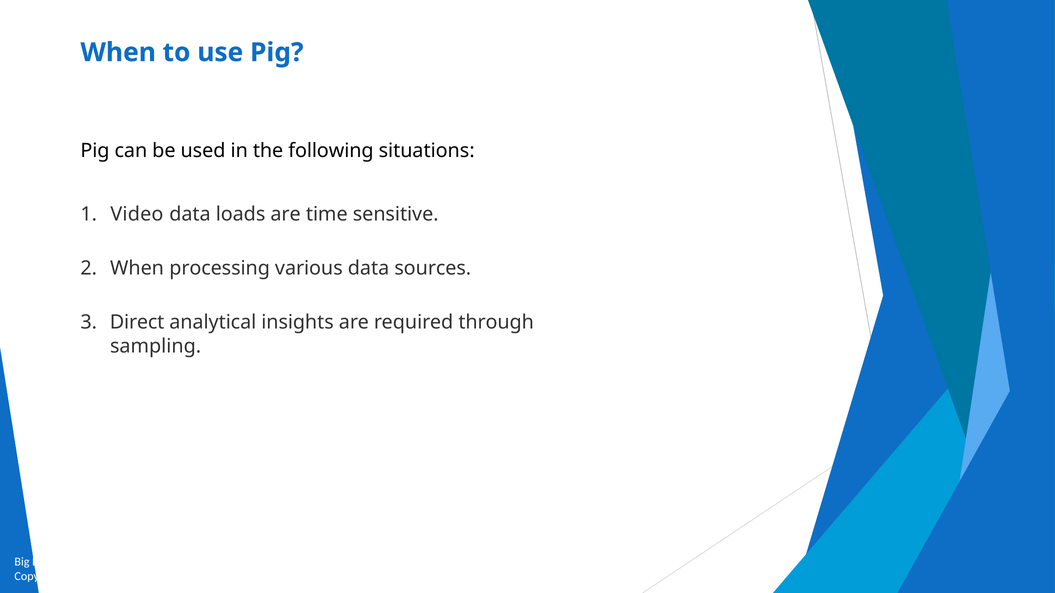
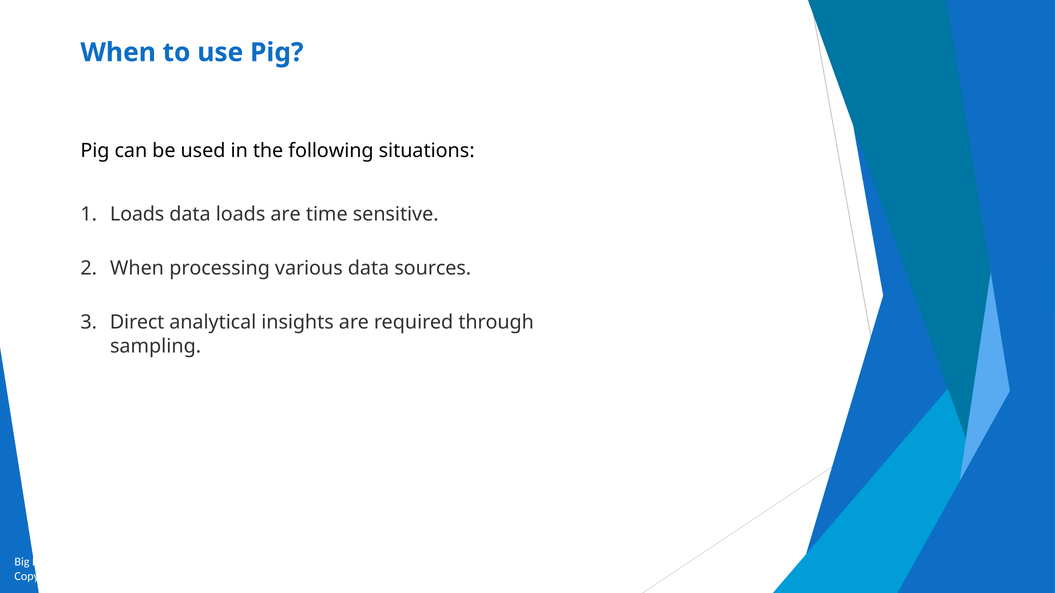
Video at (137, 214): Video -> Loads
